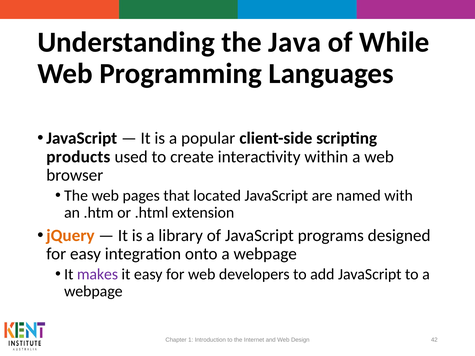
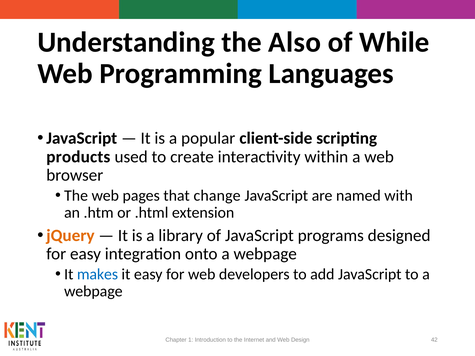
Java: Java -> Also
located: located -> change
makes colour: purple -> blue
